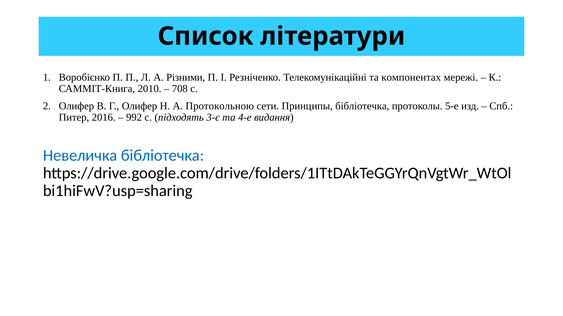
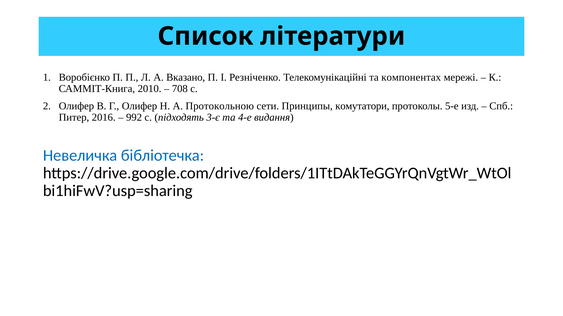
Різними: Різними -> Вказано
Принципы бібліотечка: бібліотечка -> комутатори
